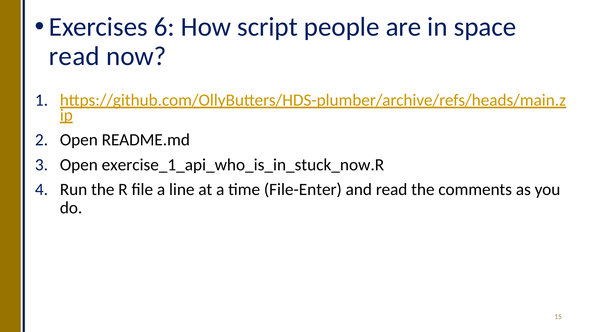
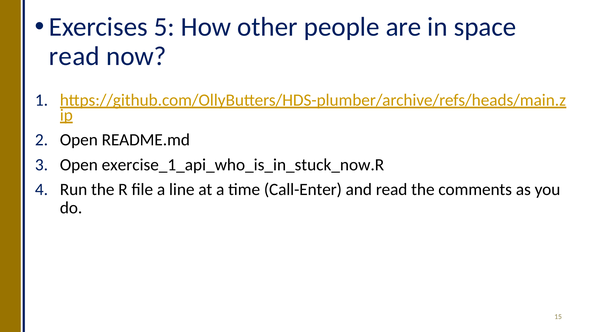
6: 6 -> 5
script: script -> other
File-Enter: File-Enter -> Call-Enter
